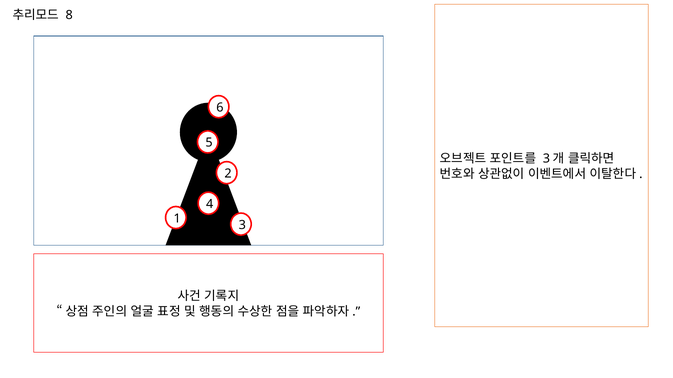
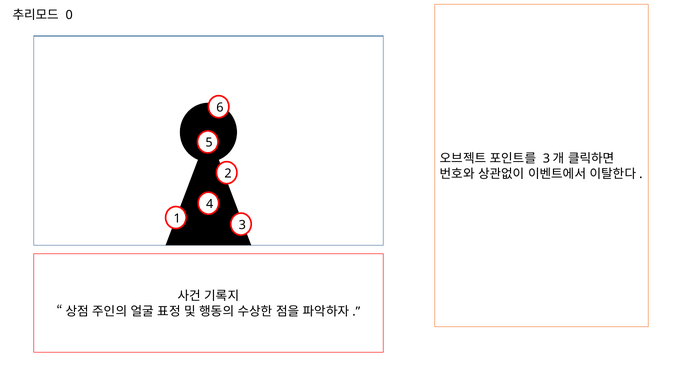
8: 8 -> 0
